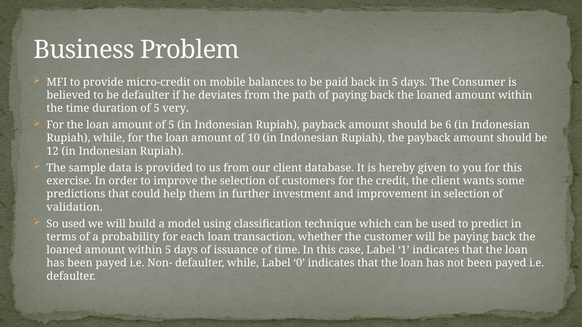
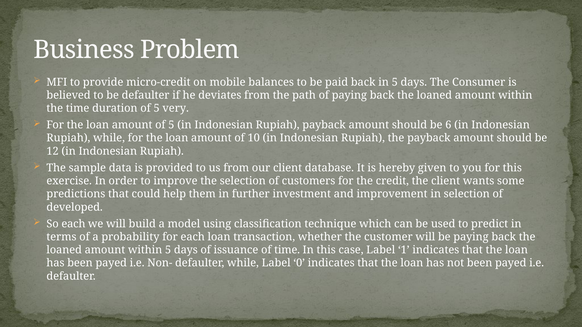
validation: validation -> developed
So used: used -> each
